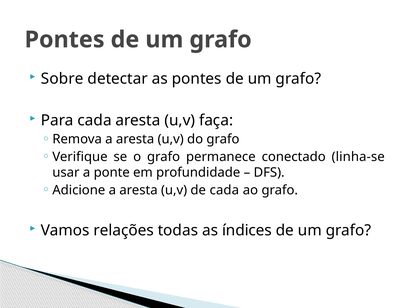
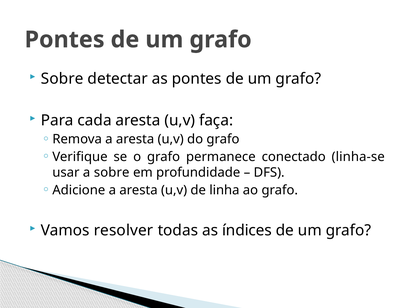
a ponte: ponte -> sobre
de cada: cada -> linha
relações: relações -> resolver
